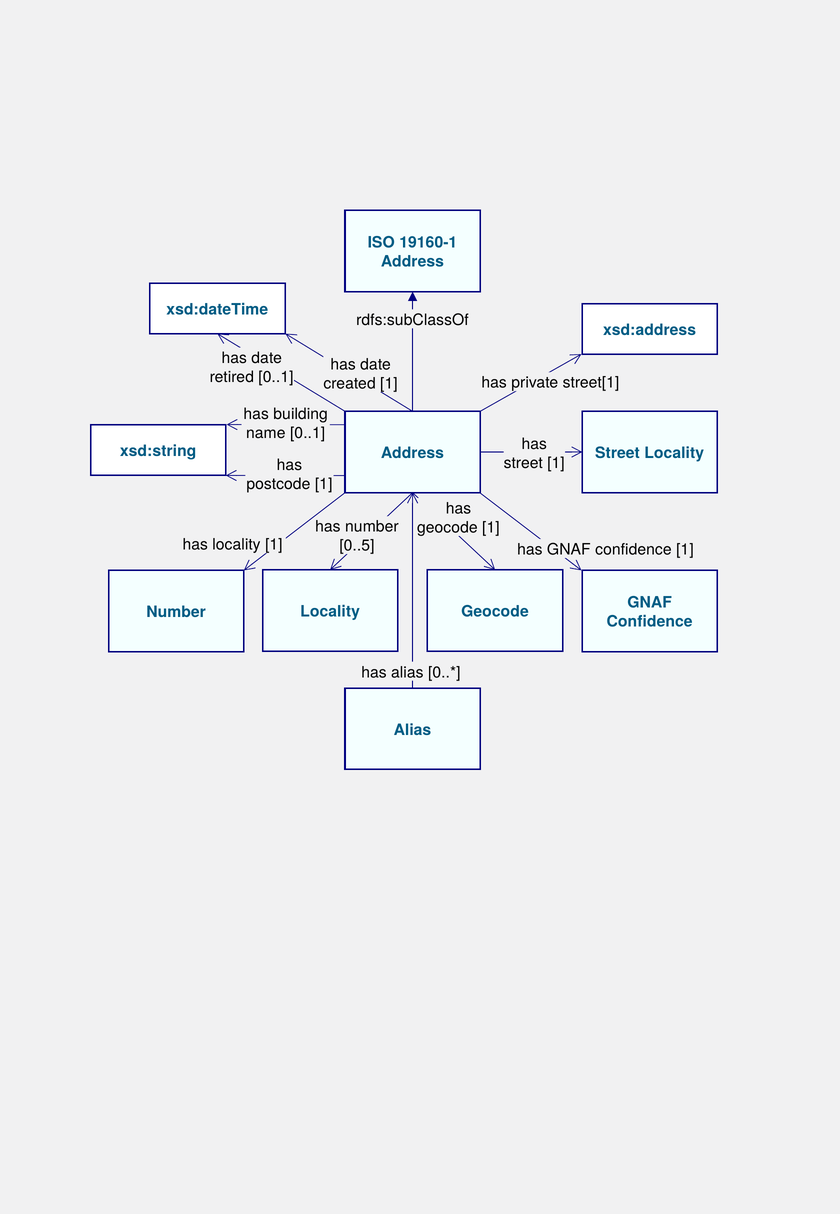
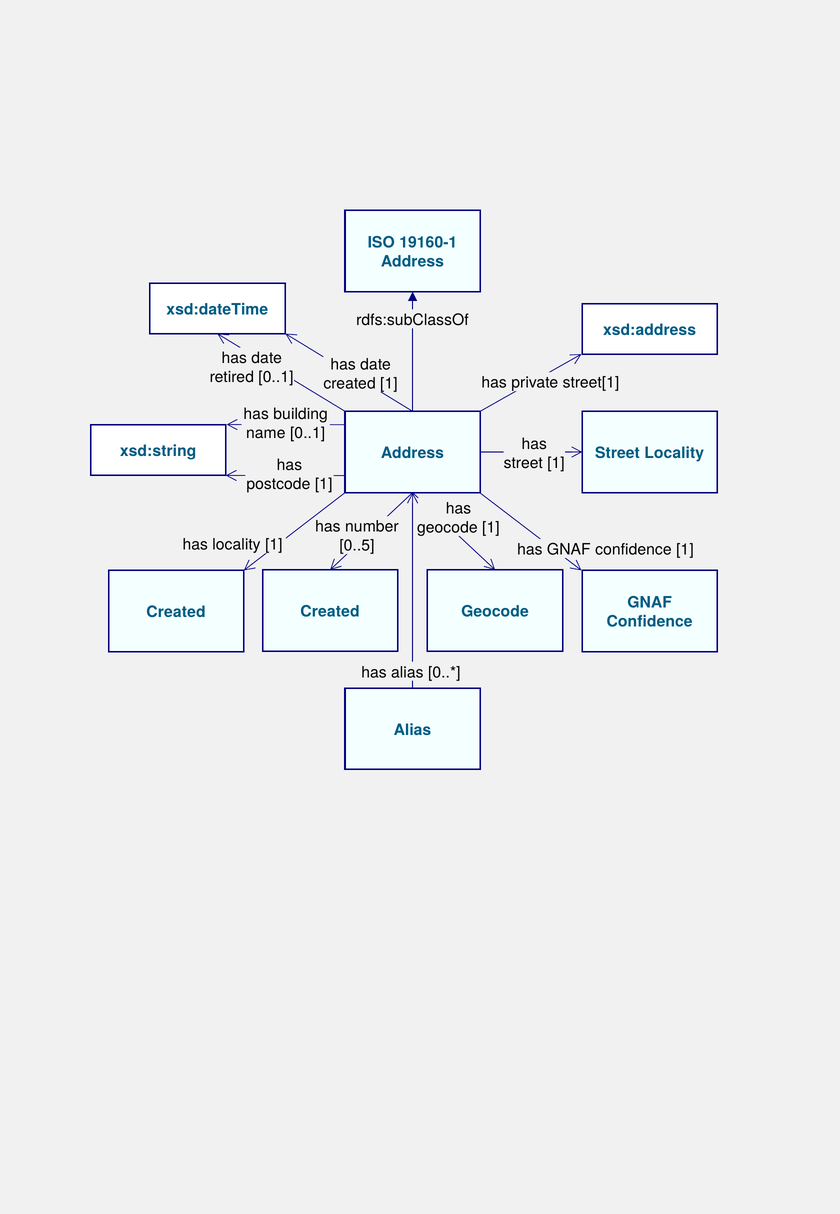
Locality at (330, 611): Locality -> Created
Number at (176, 612): Number -> Created
